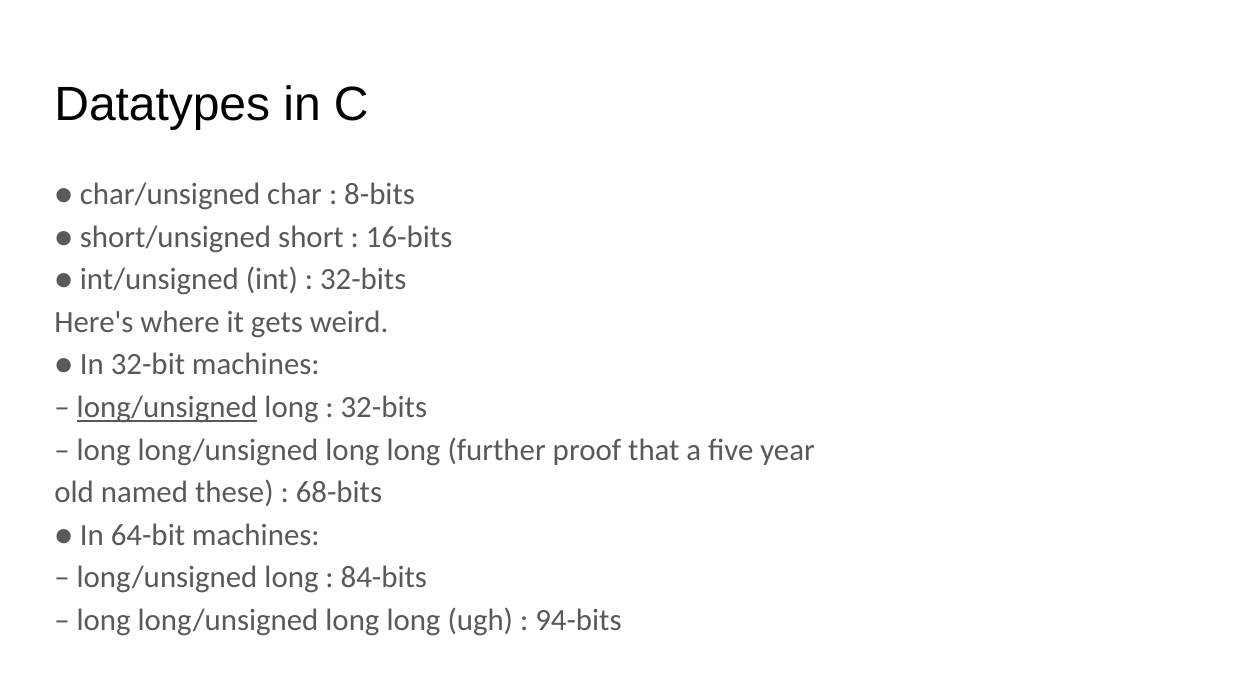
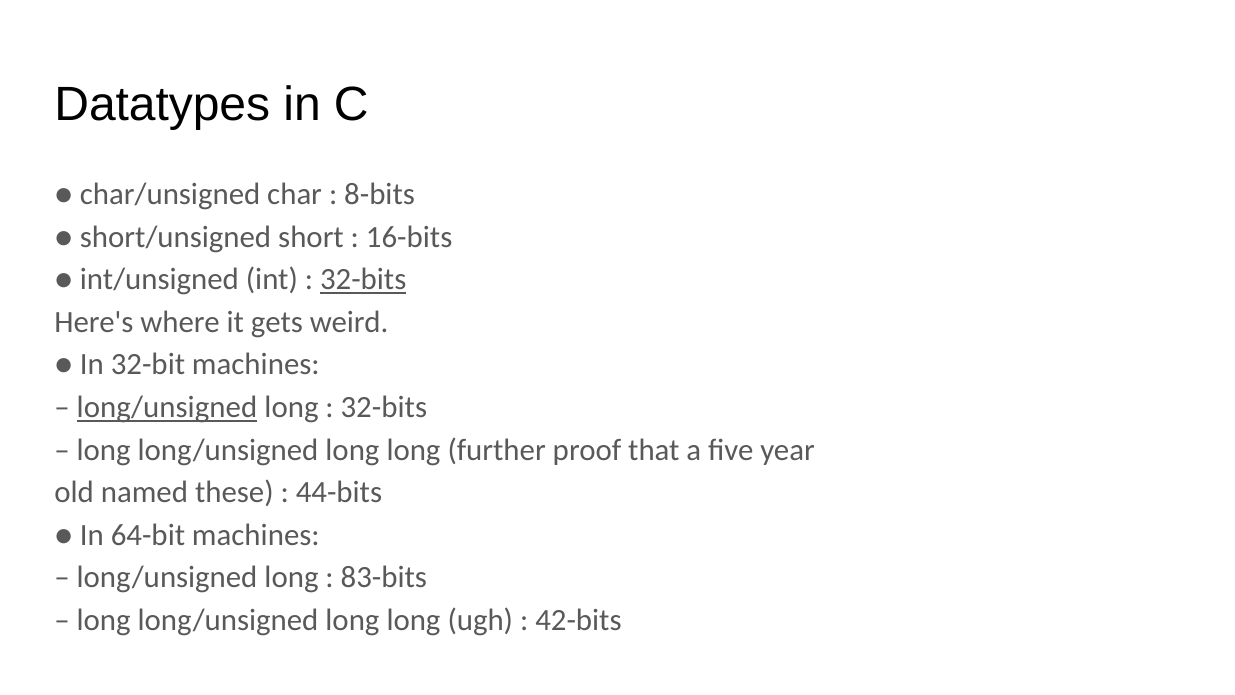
32-bits at (363, 279) underline: none -> present
68-bits: 68-bits -> 44-bits
84-bits: 84-bits -> 83-bits
94-bits: 94-bits -> 42-bits
